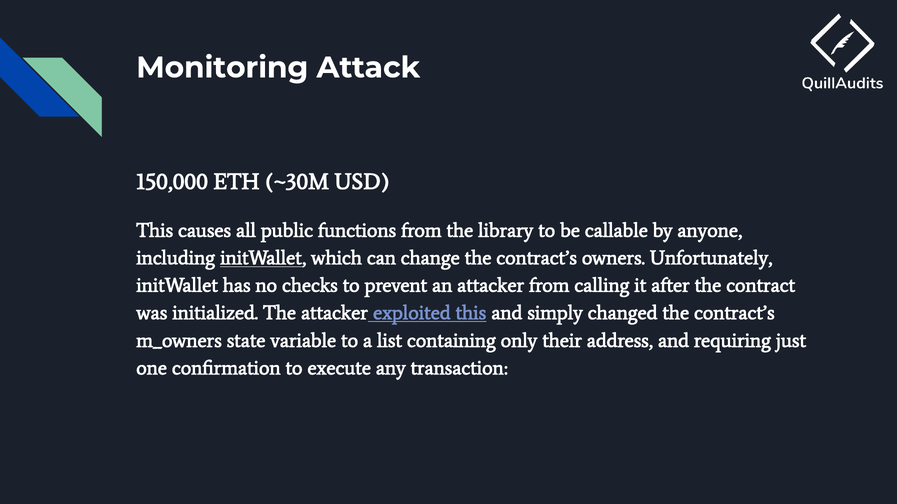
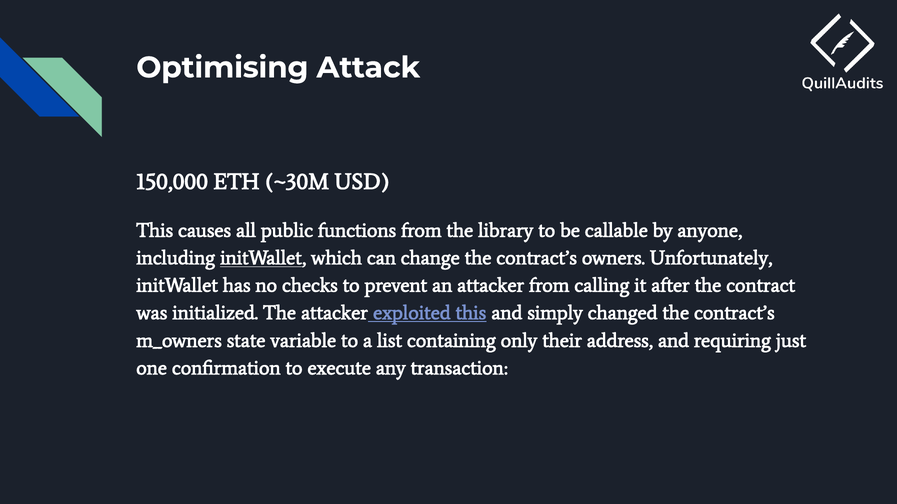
Monitoring: Monitoring -> Optimising
